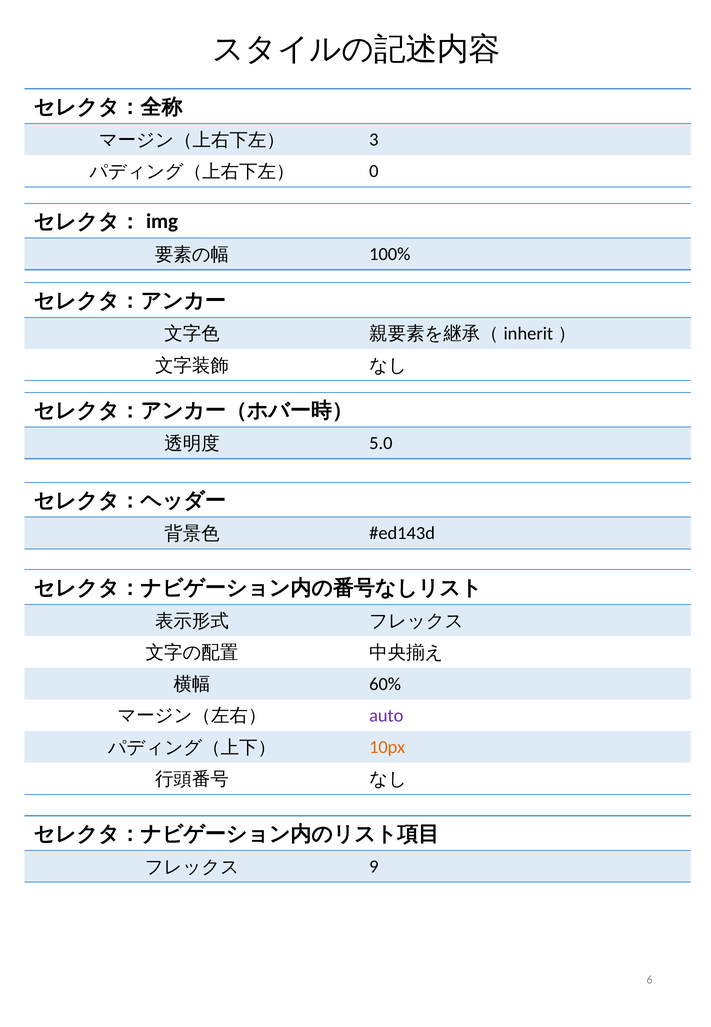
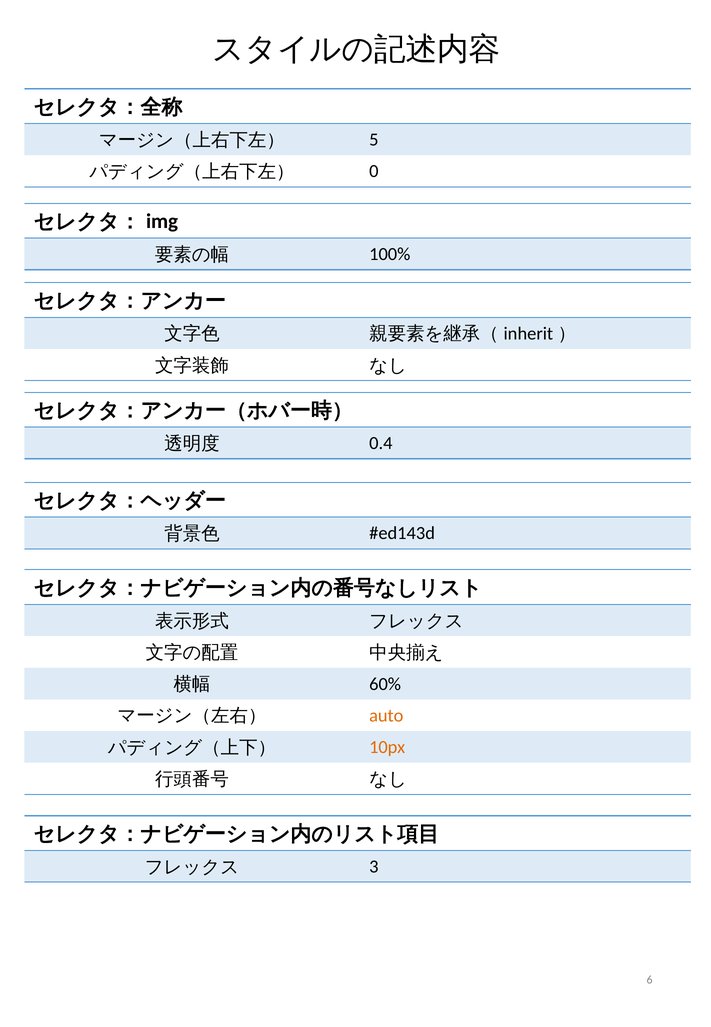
3: 3 -> 5
5.0: 5.0 -> 0.4
auto colour: purple -> orange
9: 9 -> 3
